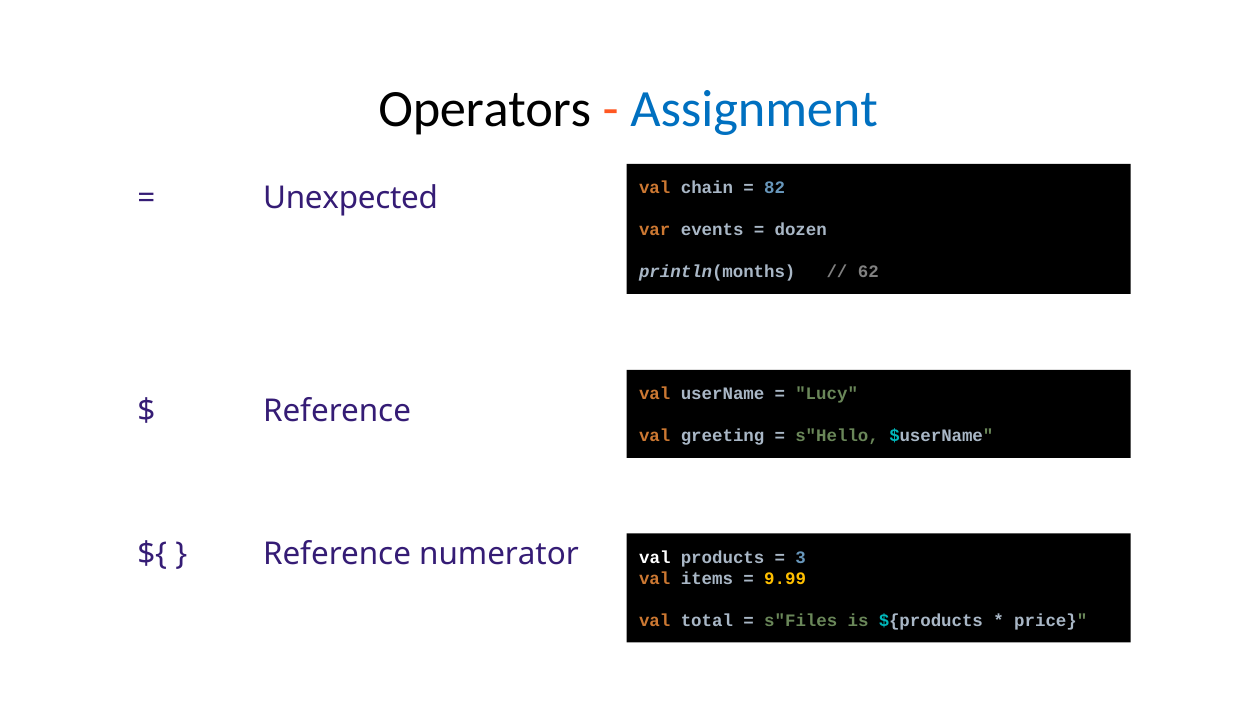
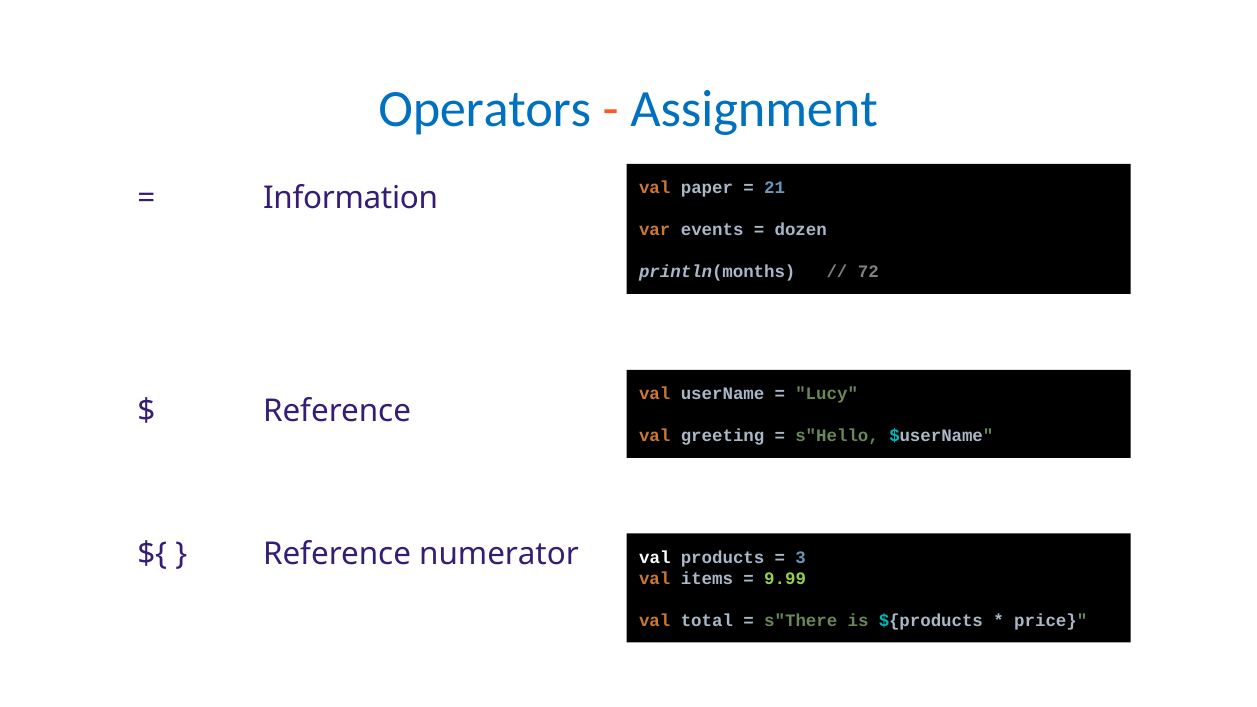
Operators colour: black -> blue
chain: chain -> paper
82: 82 -> 21
Unexpected: Unexpected -> Information
62: 62 -> 72
9.99 colour: yellow -> light green
s"Files: s"Files -> s"There
